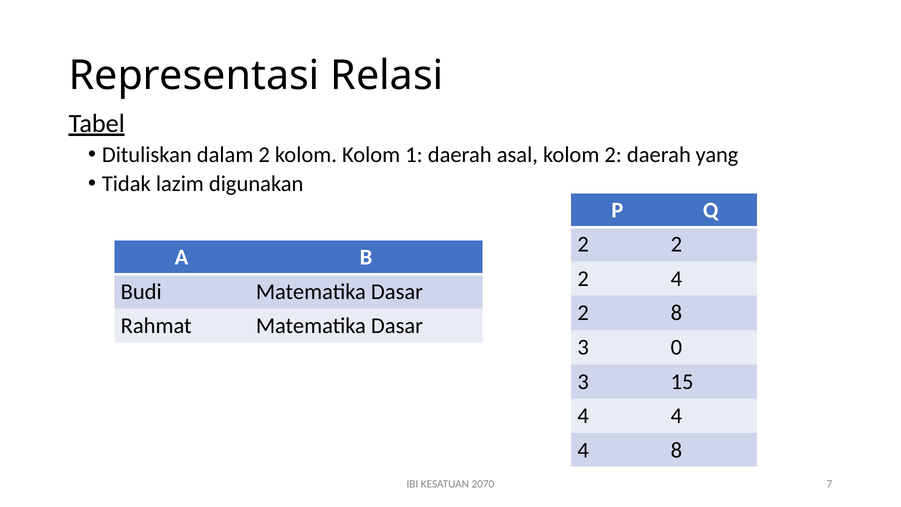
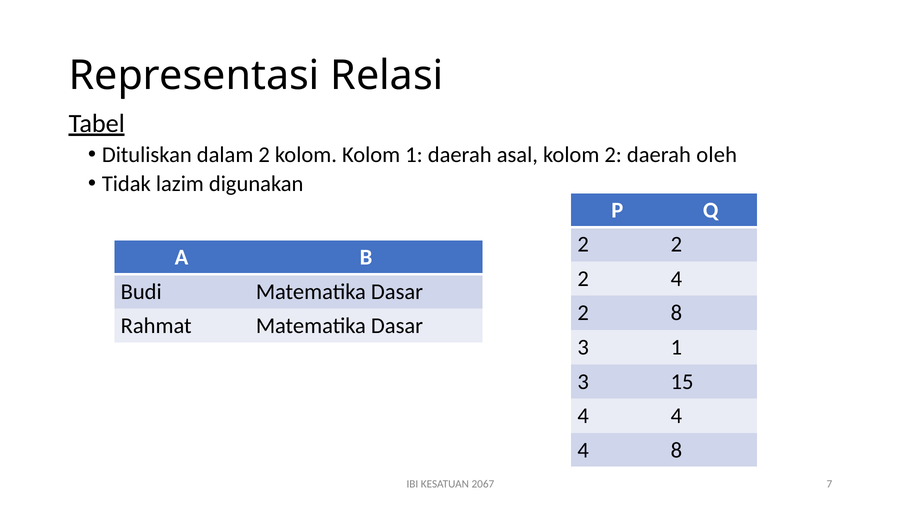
yang: yang -> oleh
3 0: 0 -> 1
2070: 2070 -> 2067
